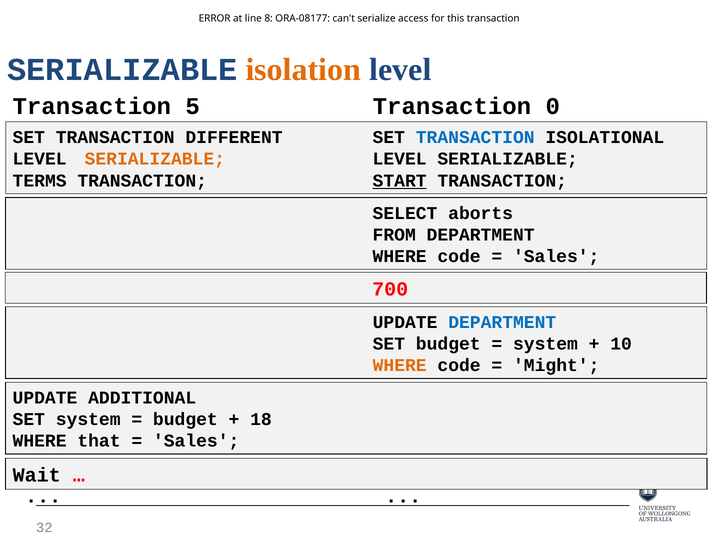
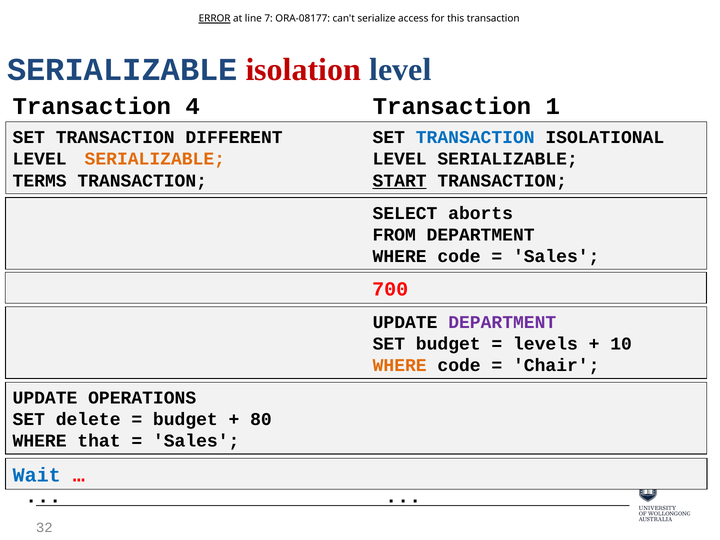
ERROR underline: none -> present
8: 8 -> 7
isolation colour: orange -> red
5: 5 -> 4
0: 0 -> 1
DEPARTMENT at (502, 322) colour: blue -> purple
system at (545, 344): system -> levels
Might: Might -> Chair
ADDITIONAL: ADDITIONAL -> OPERATIONS
SET system: system -> delete
18: 18 -> 80
Wait colour: black -> blue
